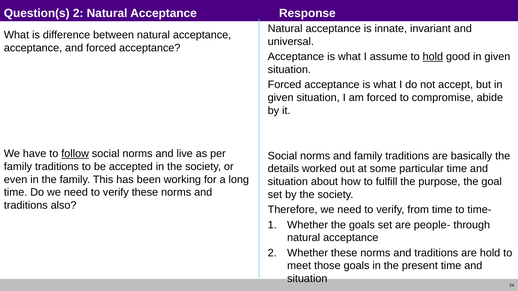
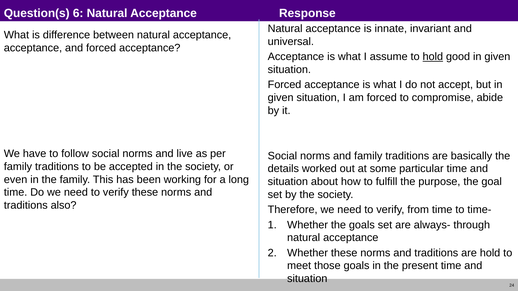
Question(s 2: 2 -> 6
follow underline: present -> none
people-: people- -> always-
